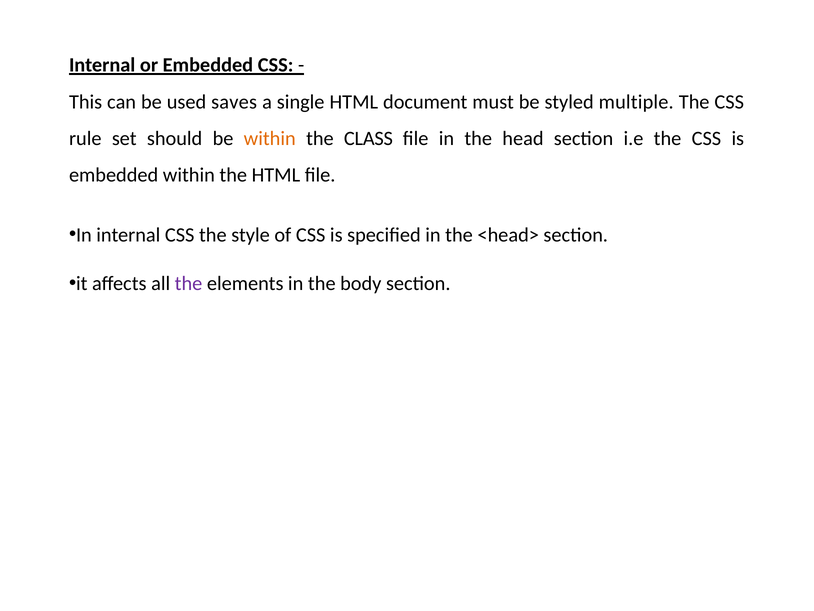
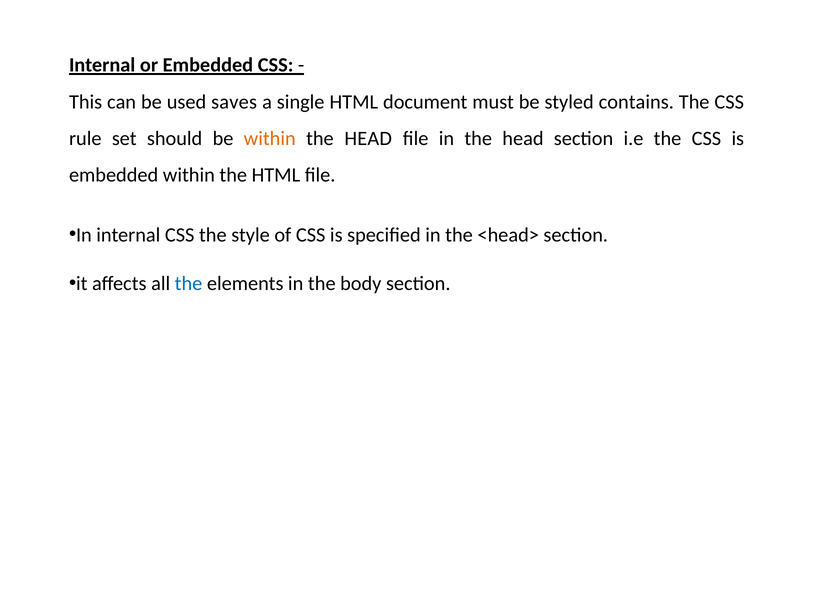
multiple: multiple -> contains
CLASS at (368, 138): CLASS -> HEAD
the at (189, 284) colour: purple -> blue
